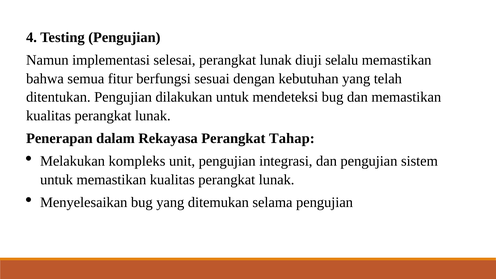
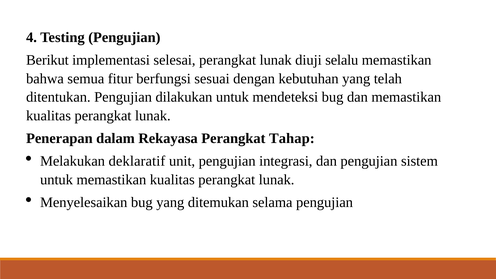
Namun: Namun -> Berikut
kompleks: kompleks -> deklaratif
